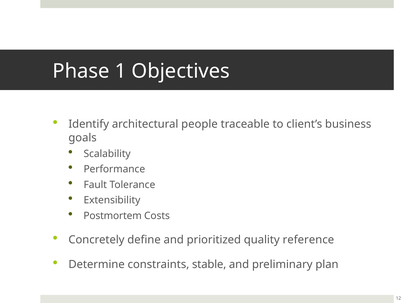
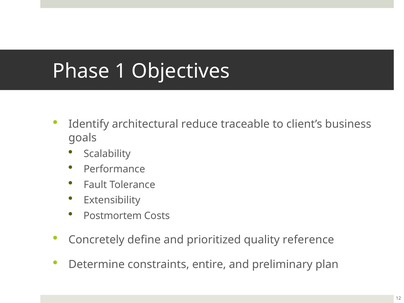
people: people -> reduce
stable: stable -> entire
